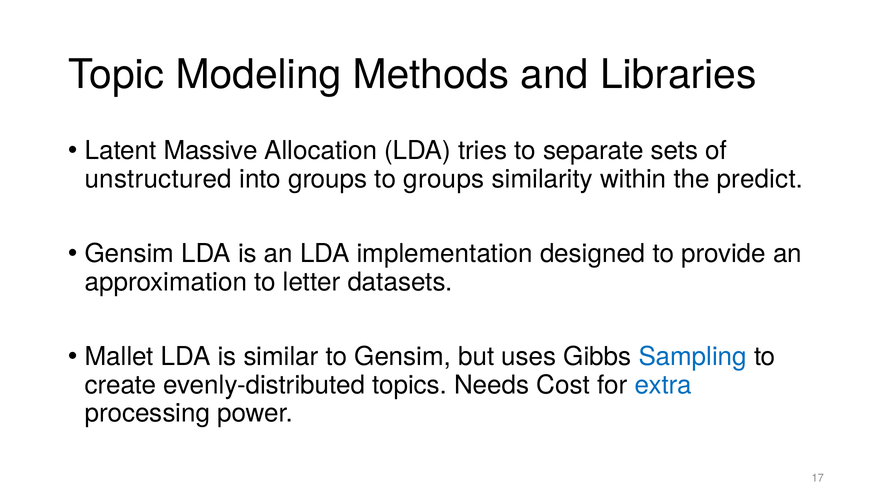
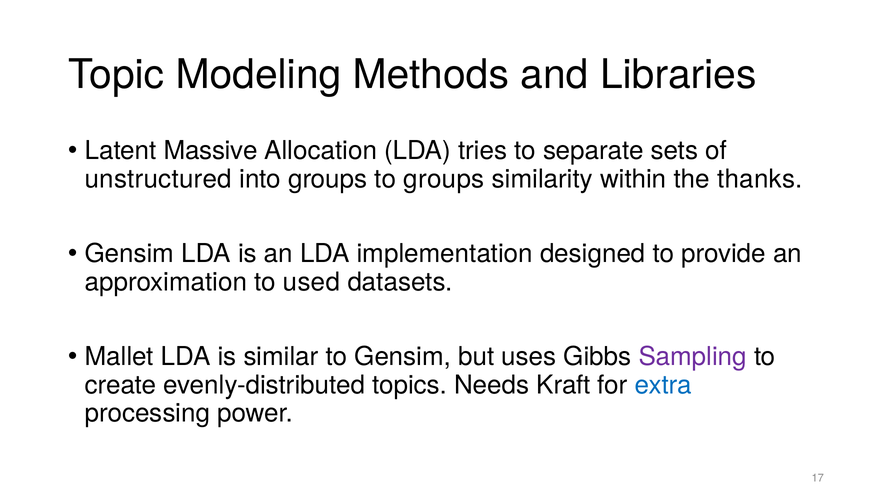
predict: predict -> thanks
letter: letter -> used
Sampling colour: blue -> purple
Cost: Cost -> Kraft
